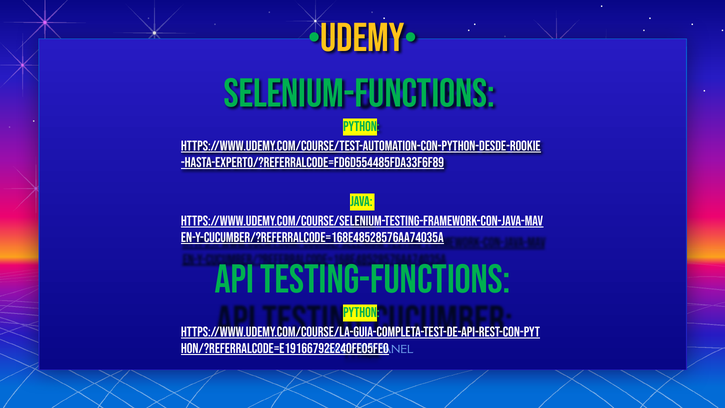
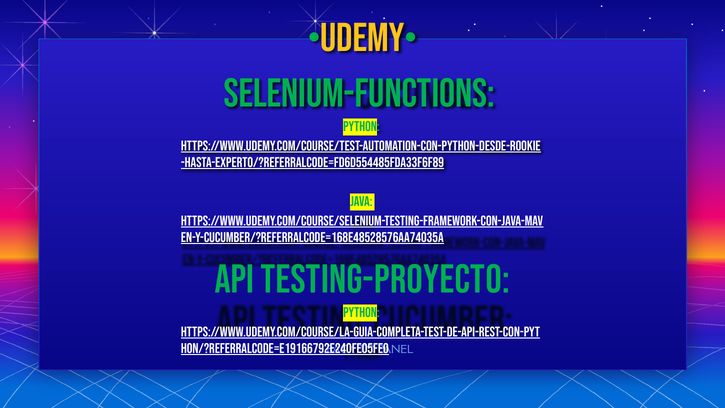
testing-Functions: testing-Functions -> testing-Proyecto
